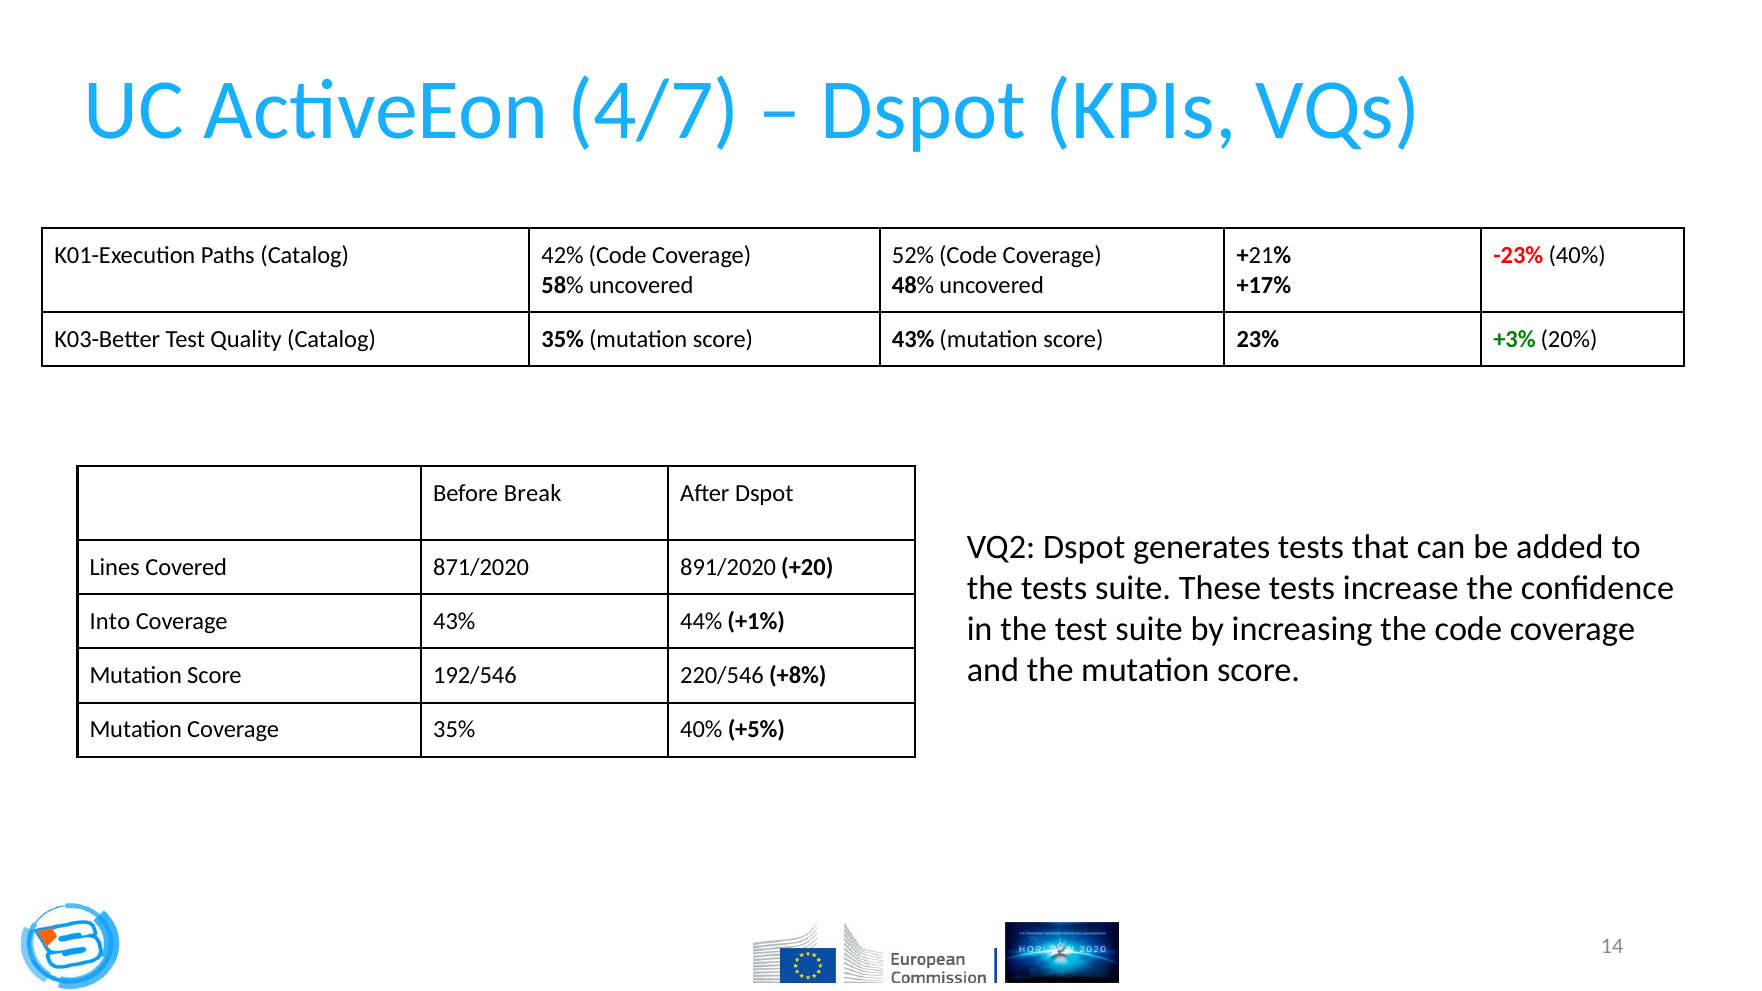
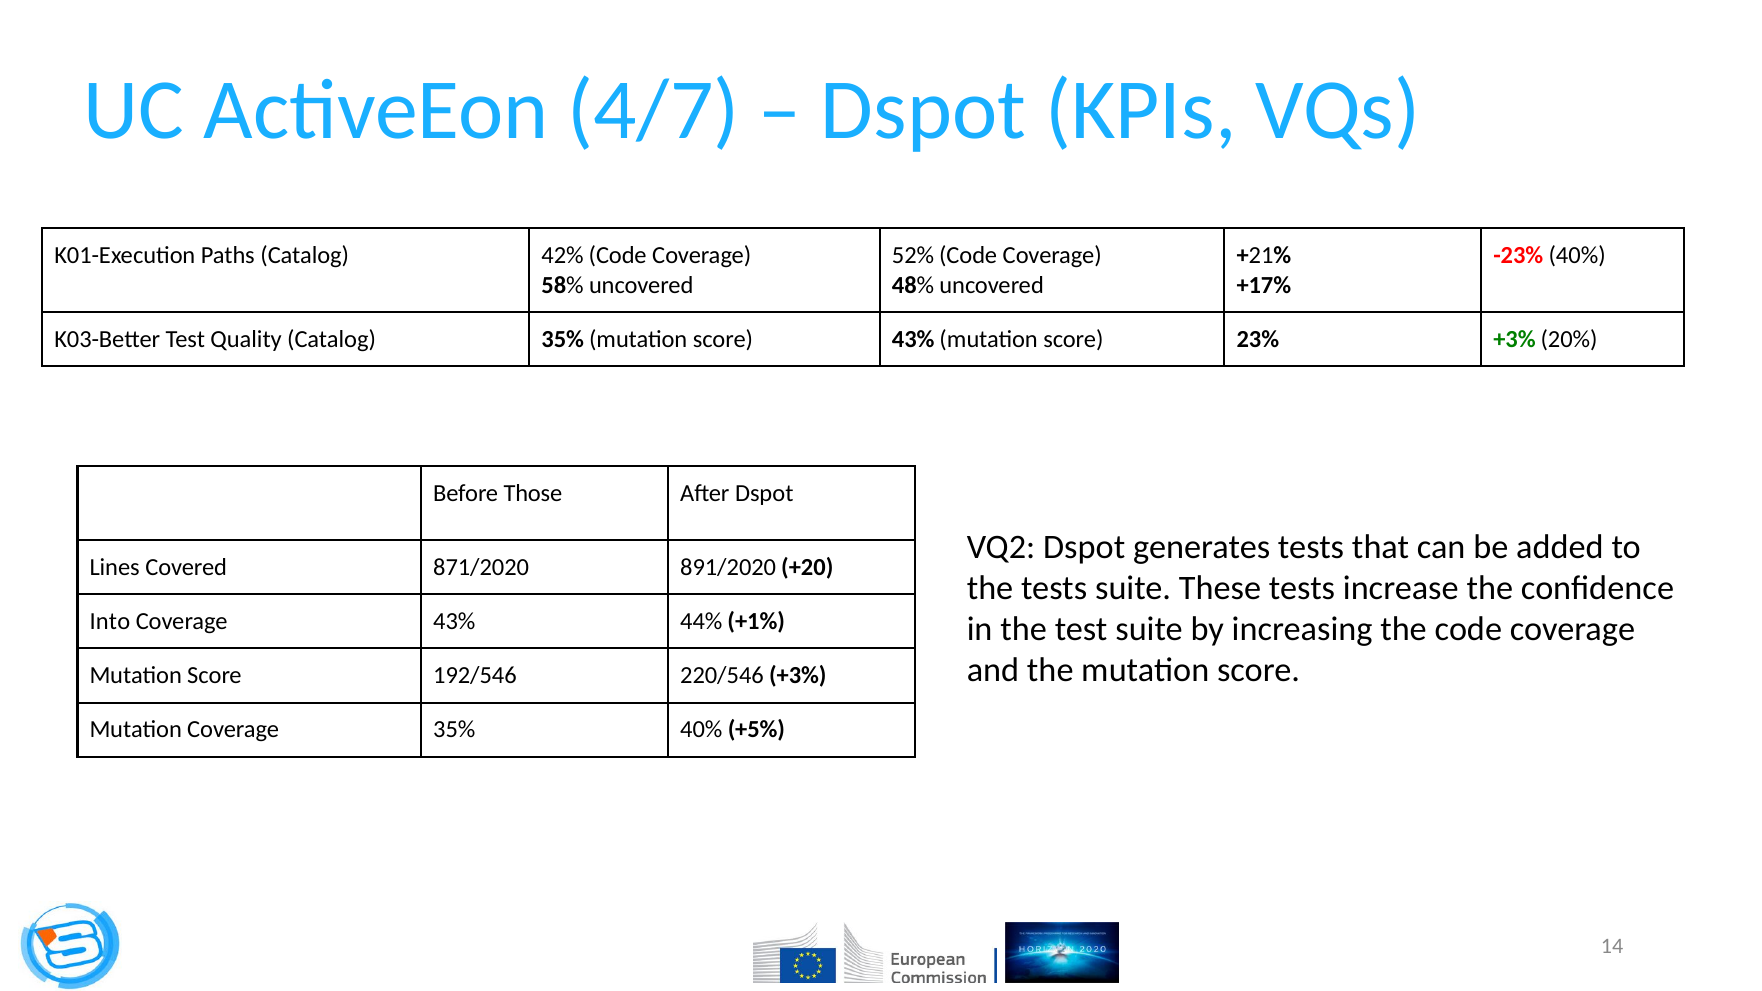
Break: Break -> Those
220/546 +8%: +8% -> +3%
